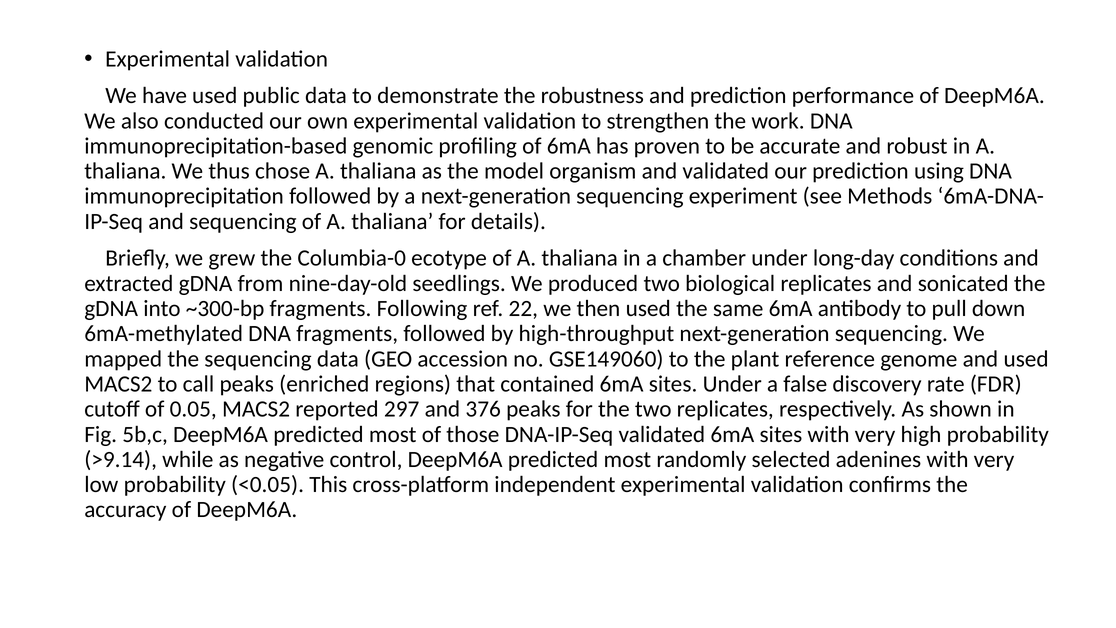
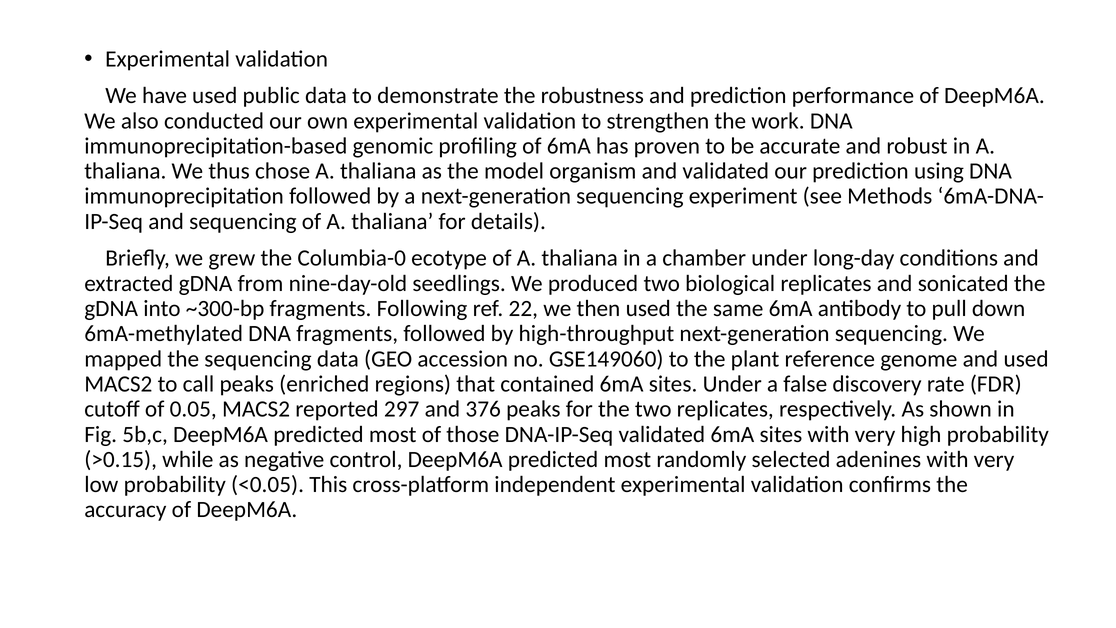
>9.14: >9.14 -> >0.15
